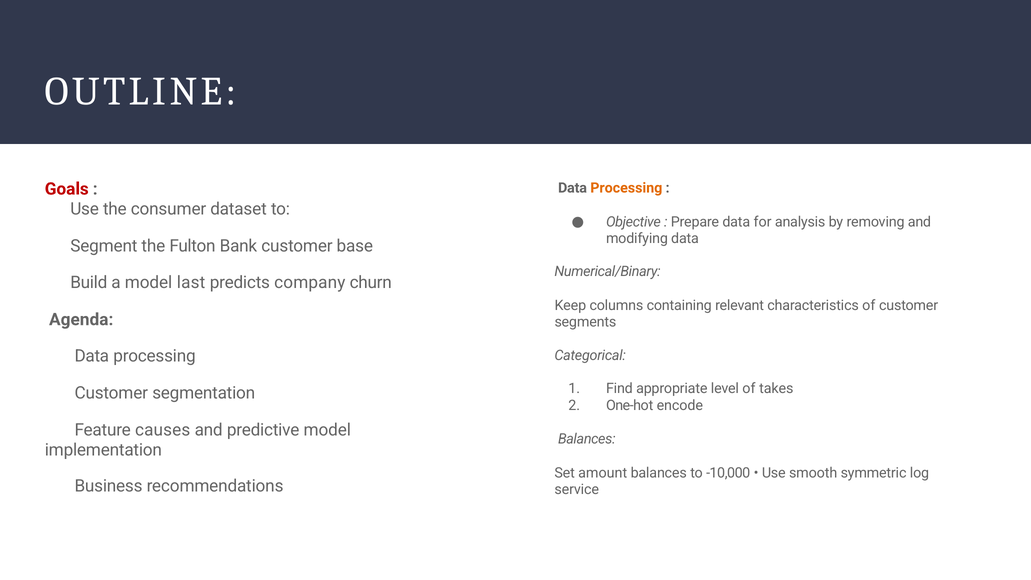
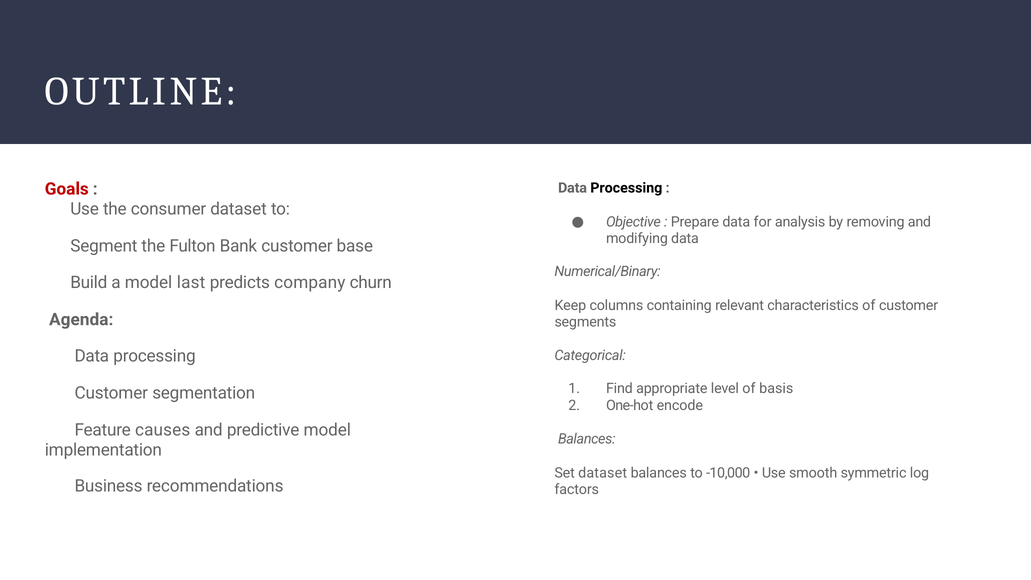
Processing at (626, 188) colour: orange -> black
takes: takes -> basis
Set amount: amount -> dataset
service: service -> factors
